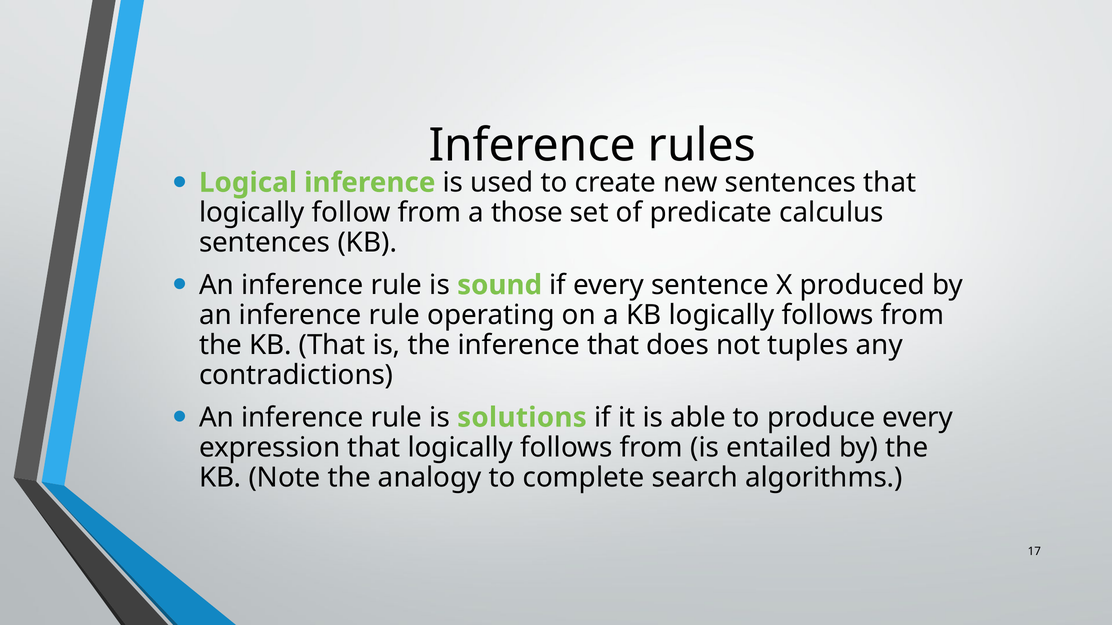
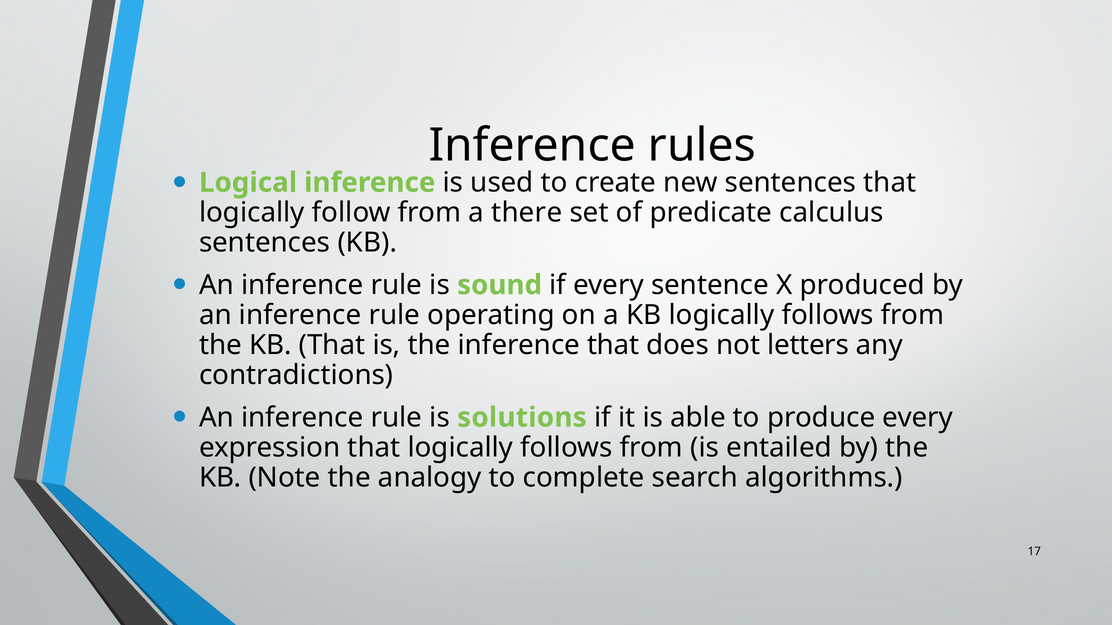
those: those -> there
tuples: tuples -> letters
